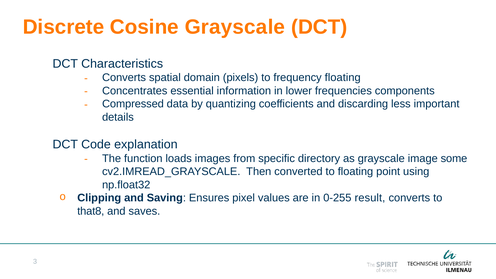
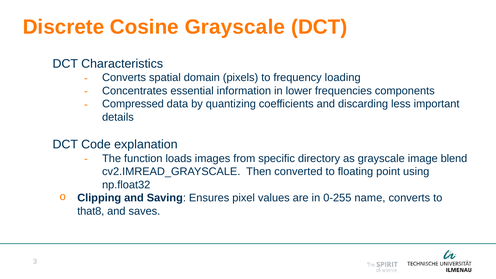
frequency floating: floating -> loading
some: some -> blend
result: result -> name
